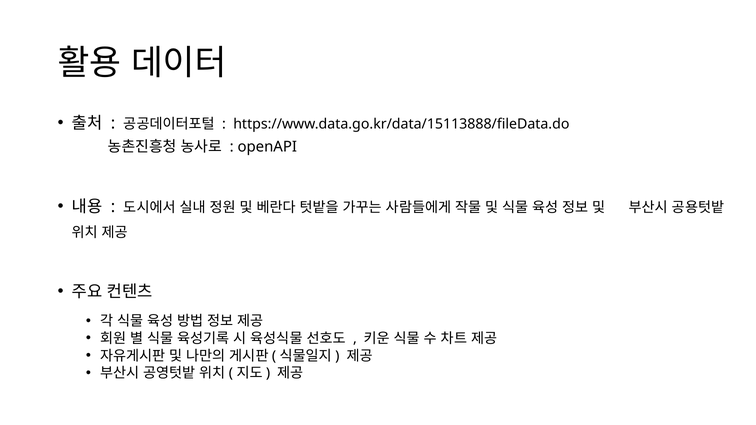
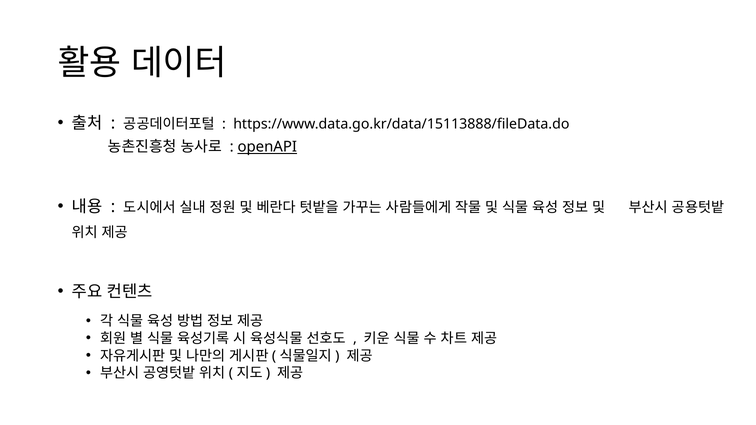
openAPI underline: none -> present
